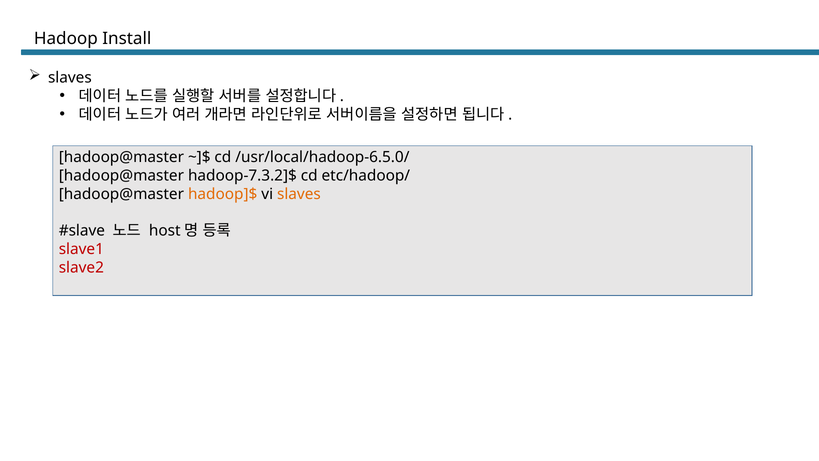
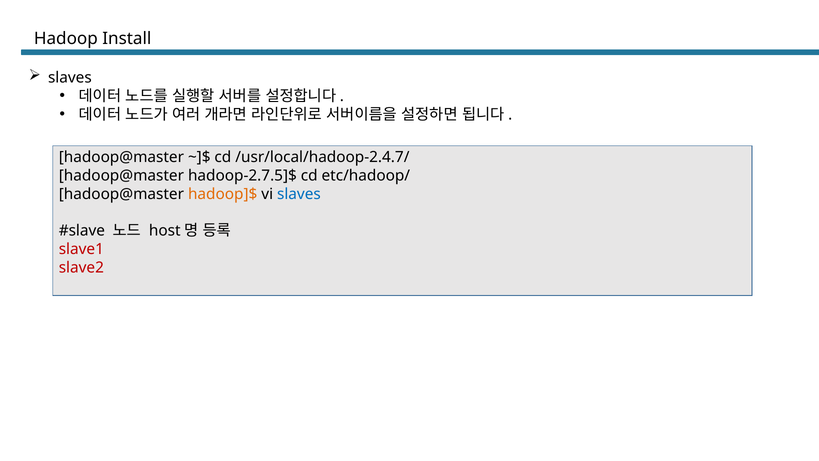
/usr/local/hadoop-6.5.0/: /usr/local/hadoop-6.5.0/ -> /usr/local/hadoop-2.4.7/
hadoop-7.3.2]$: hadoop-7.3.2]$ -> hadoop-2.7.5]$
slaves at (299, 194) colour: orange -> blue
